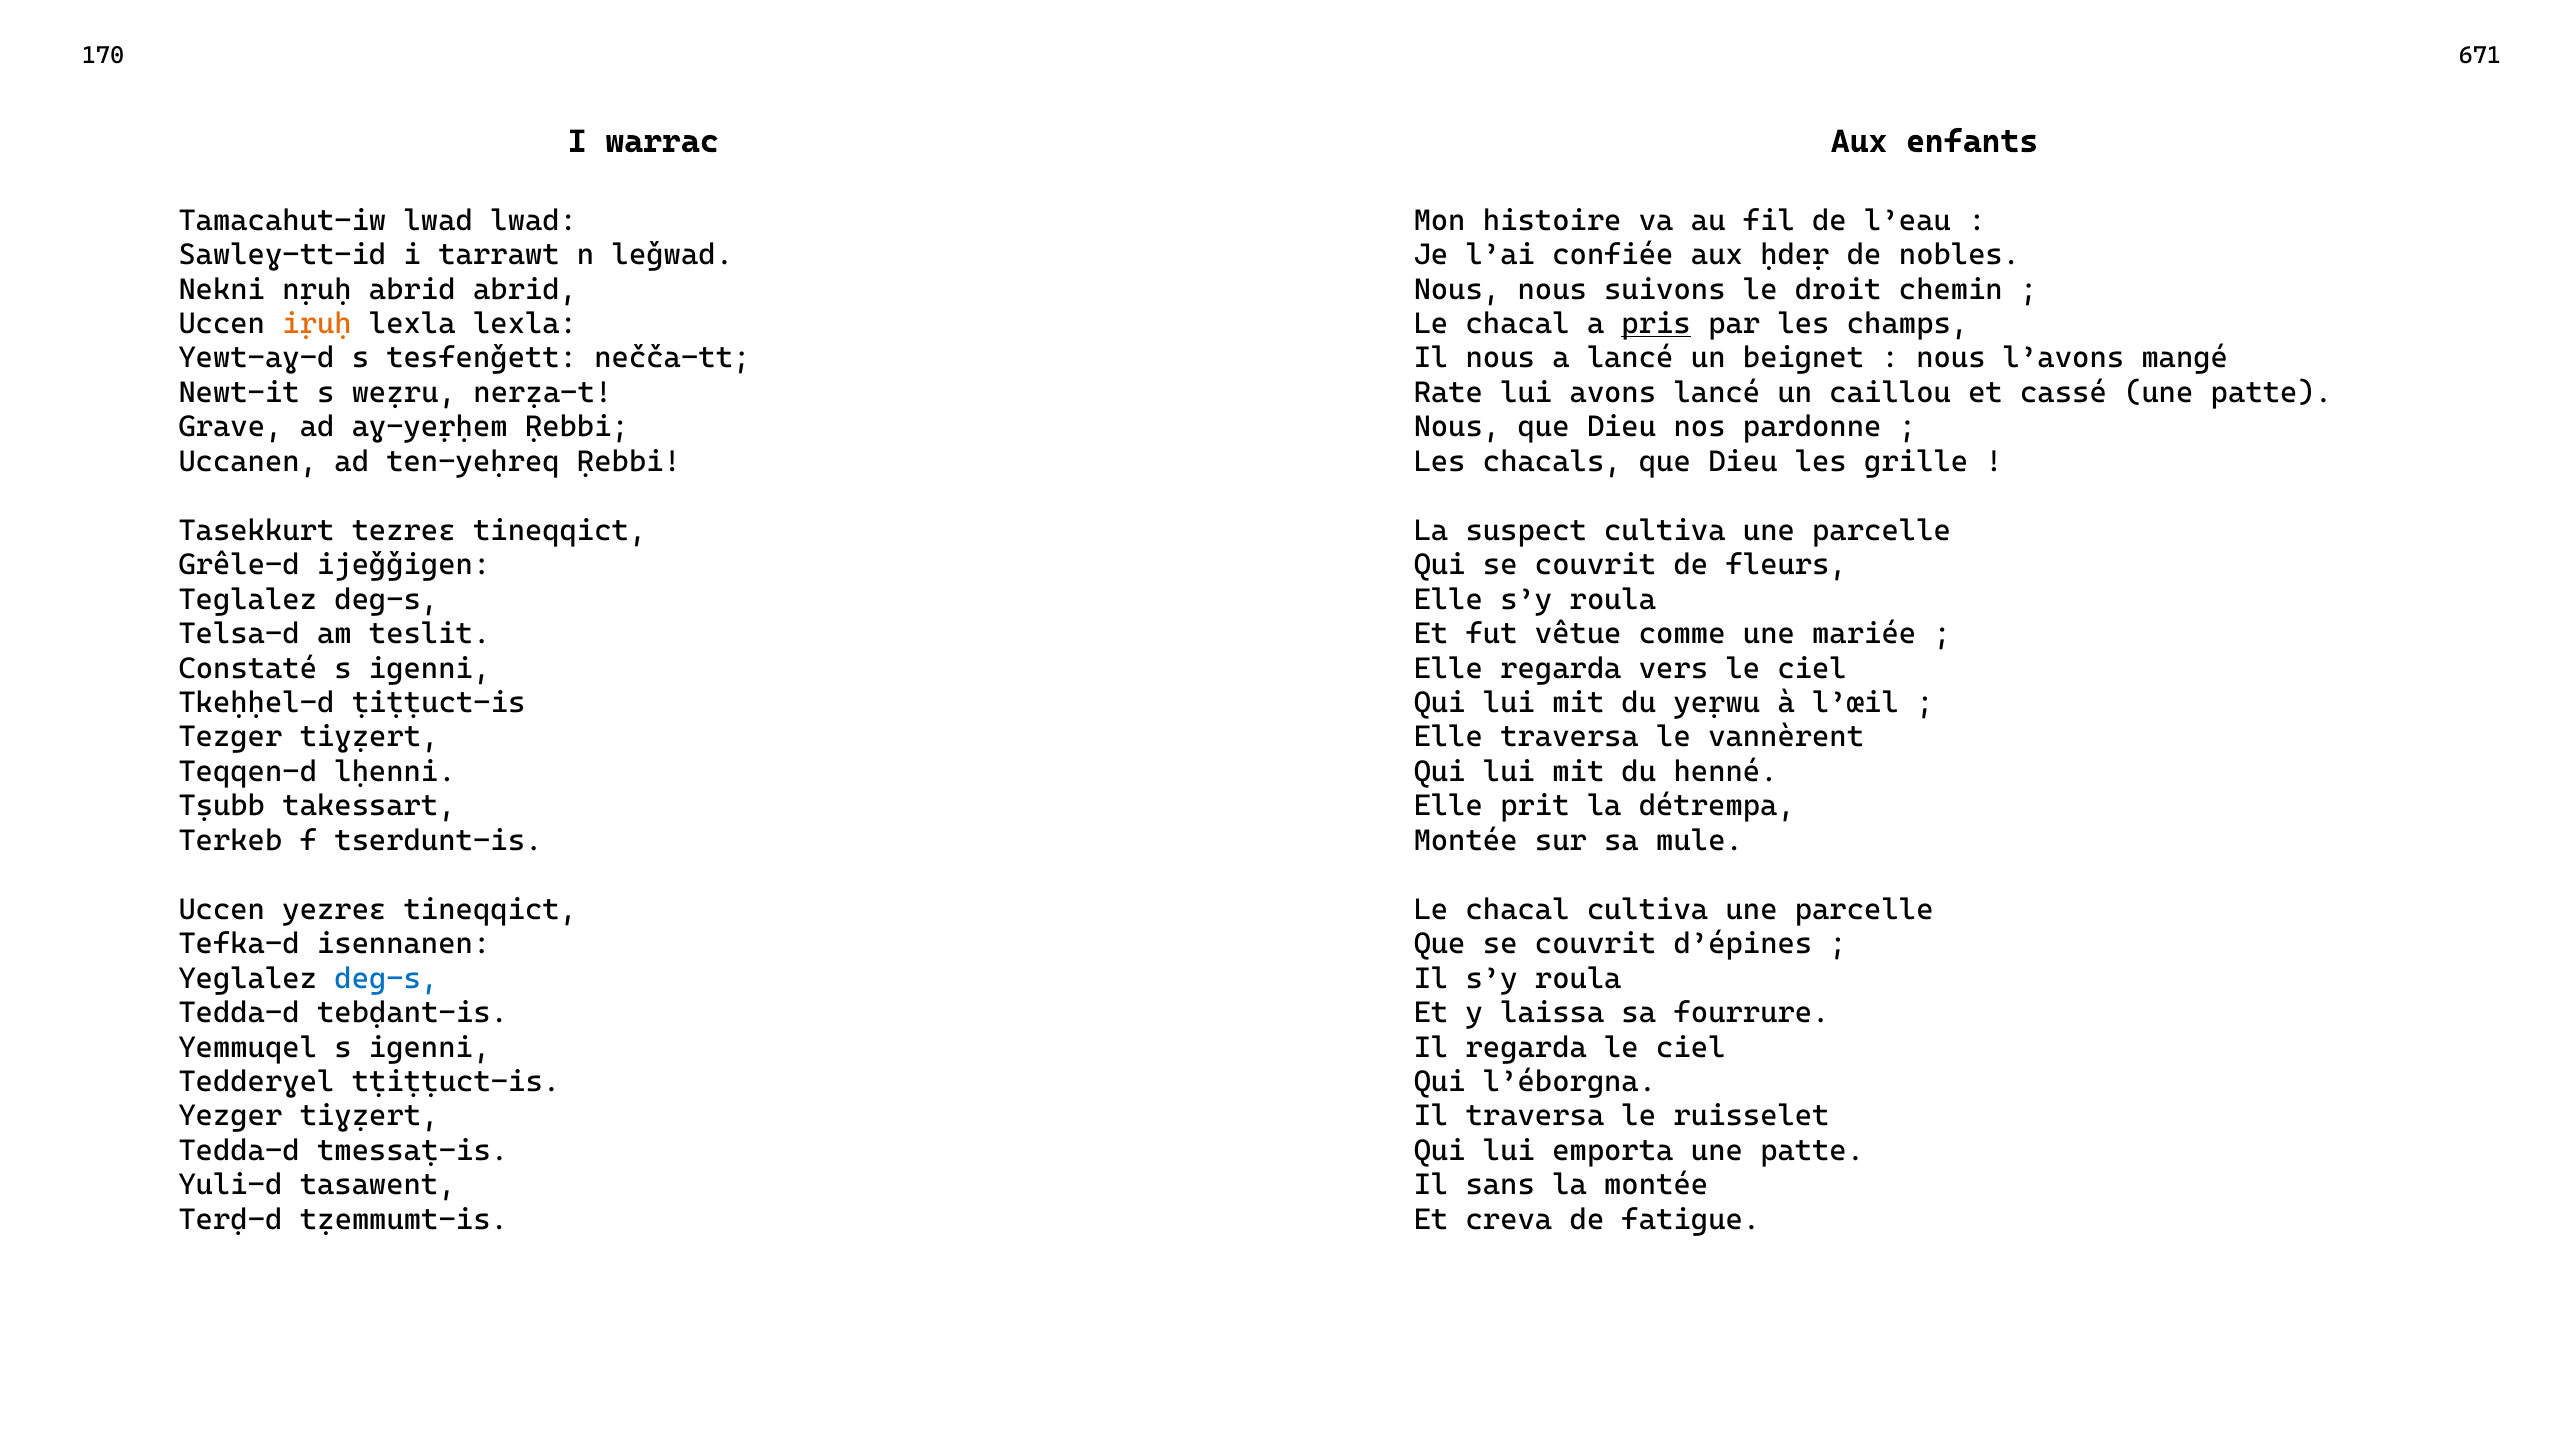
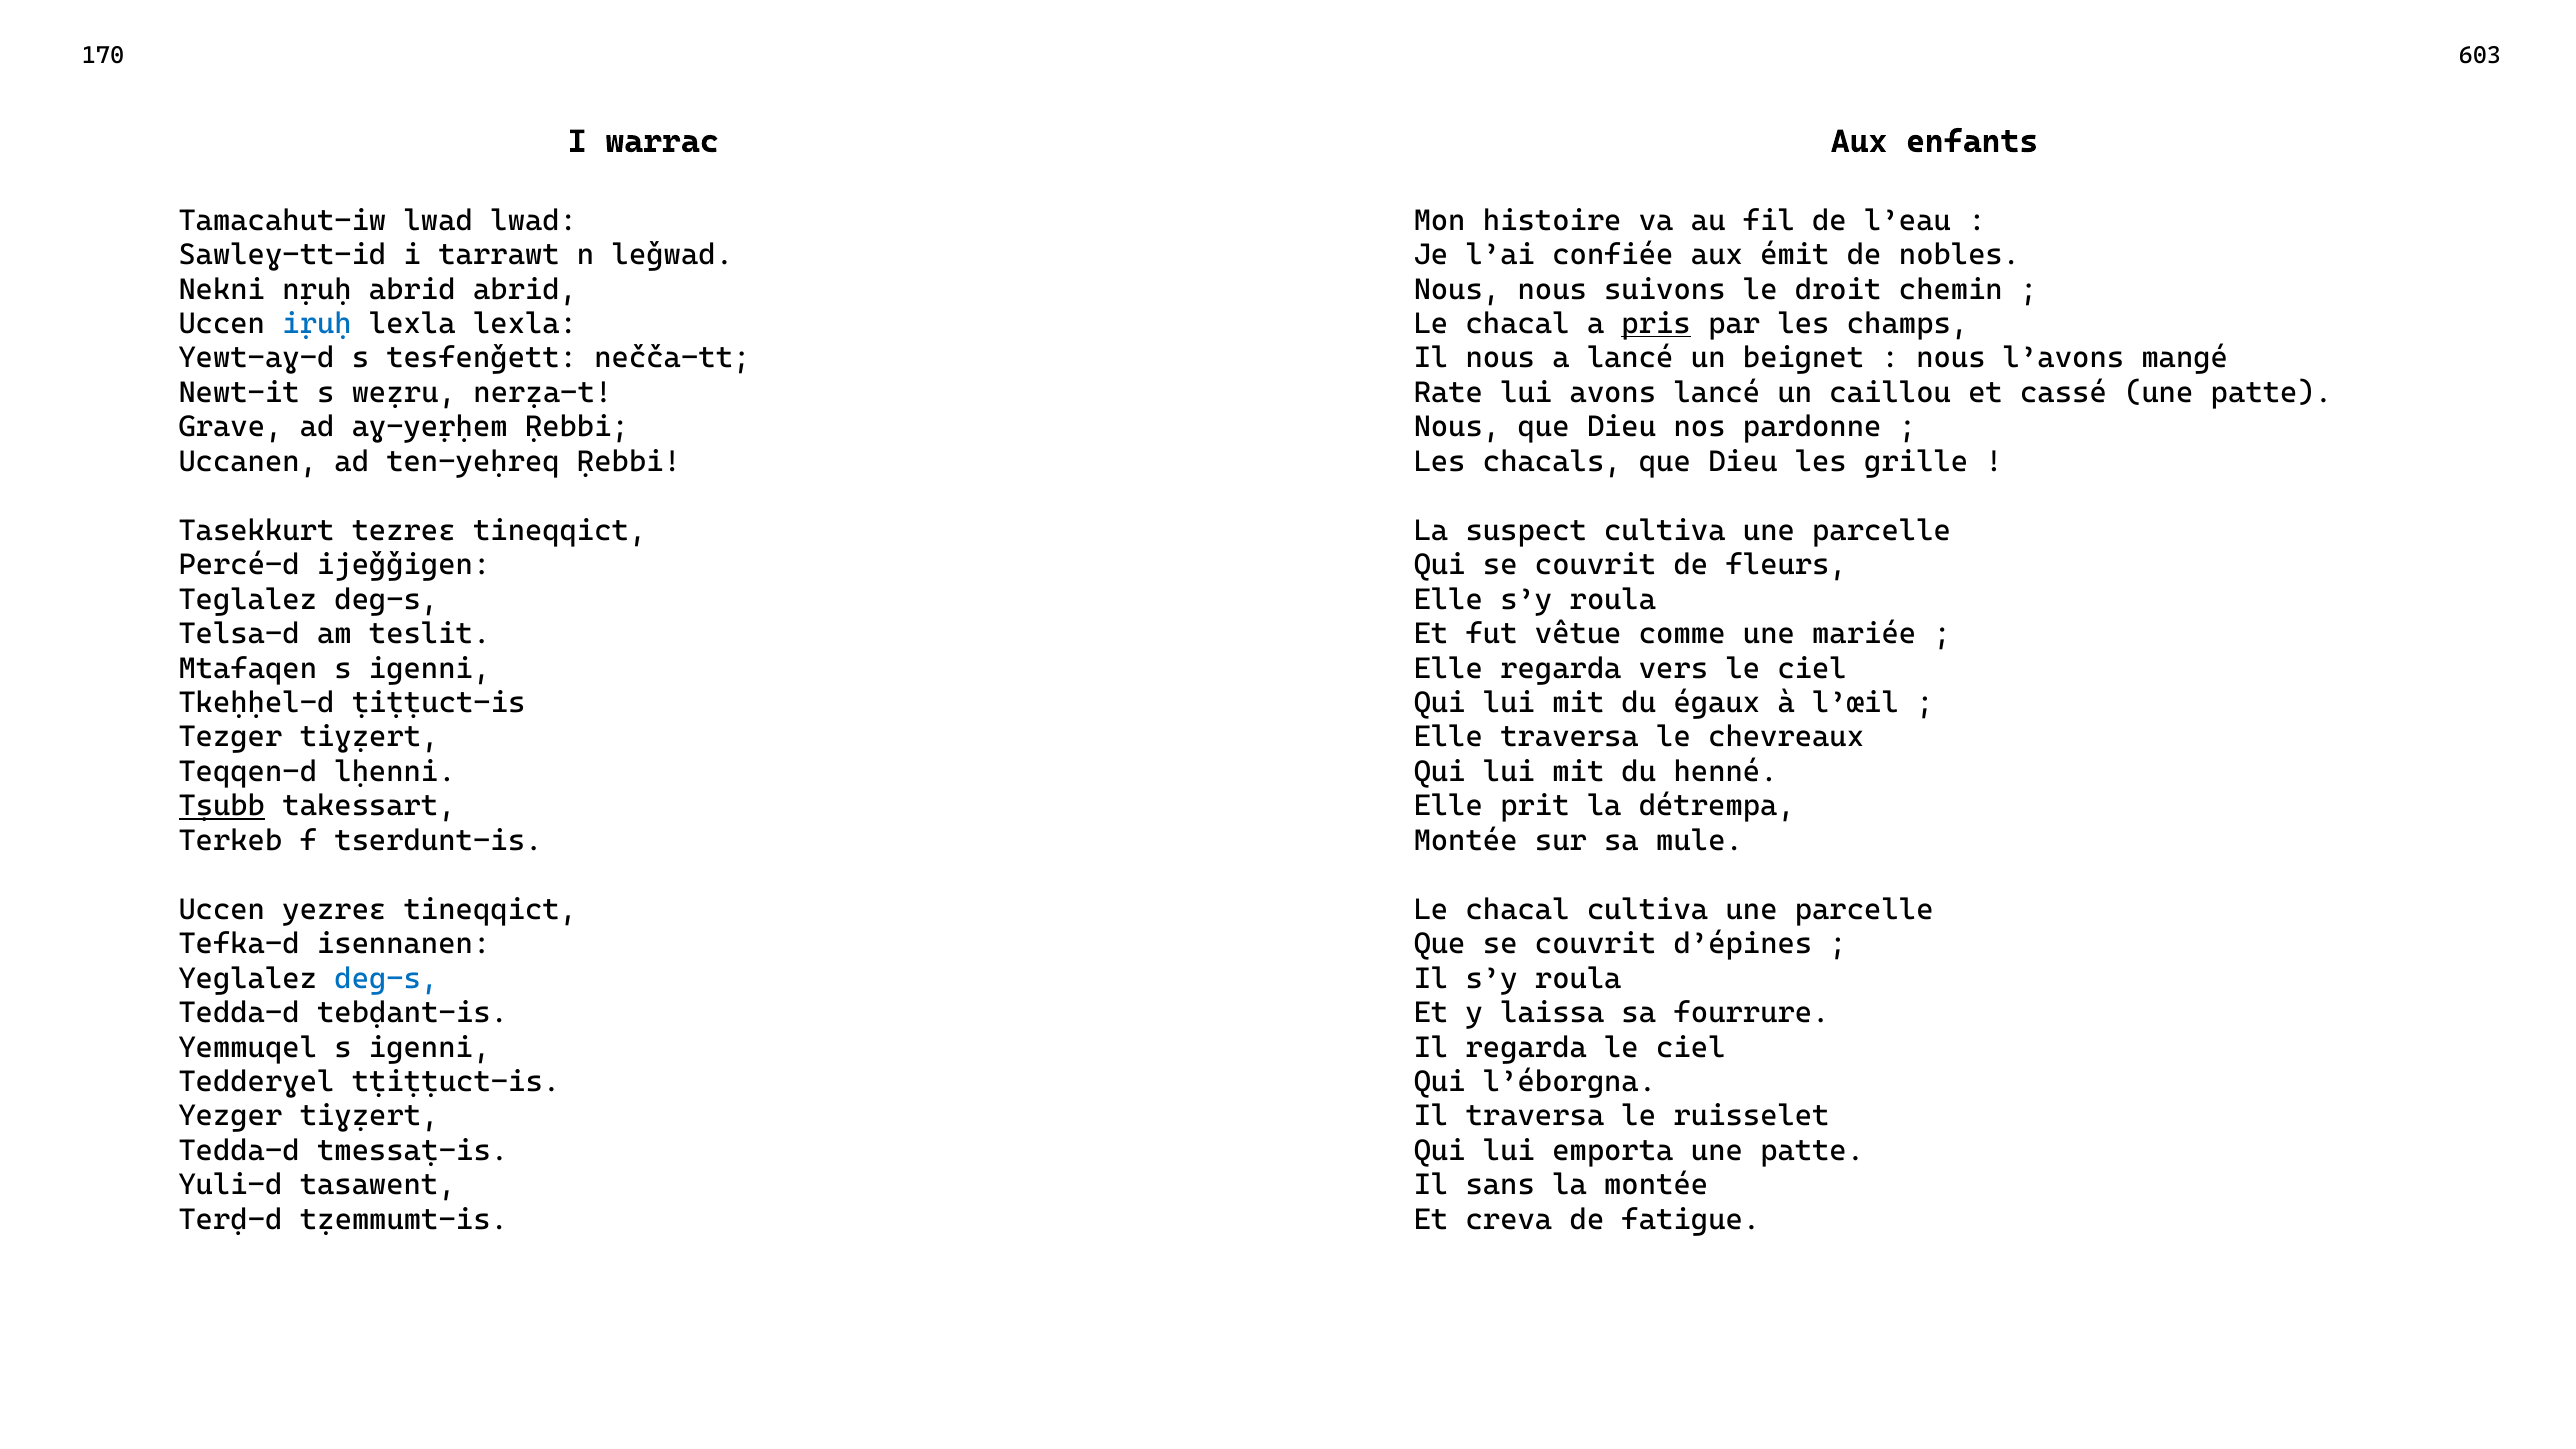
671: 671 -> 603
ḥdeṛ: ḥdeṛ -> émit
iṛuḥ colour: orange -> blue
Grêle-d: Grêle-d -> Percé-d
Constaté: Constaté -> Mtafaqen
yeṛwu: yeṛwu -> égaux
vannèrent: vannèrent -> chevreaux
Tṣubb underline: none -> present
